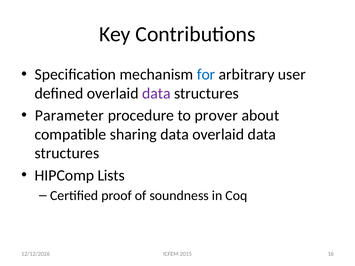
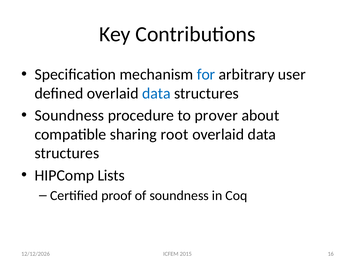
data at (156, 93) colour: purple -> blue
Parameter at (69, 116): Parameter -> Soundness
sharing data: data -> root
